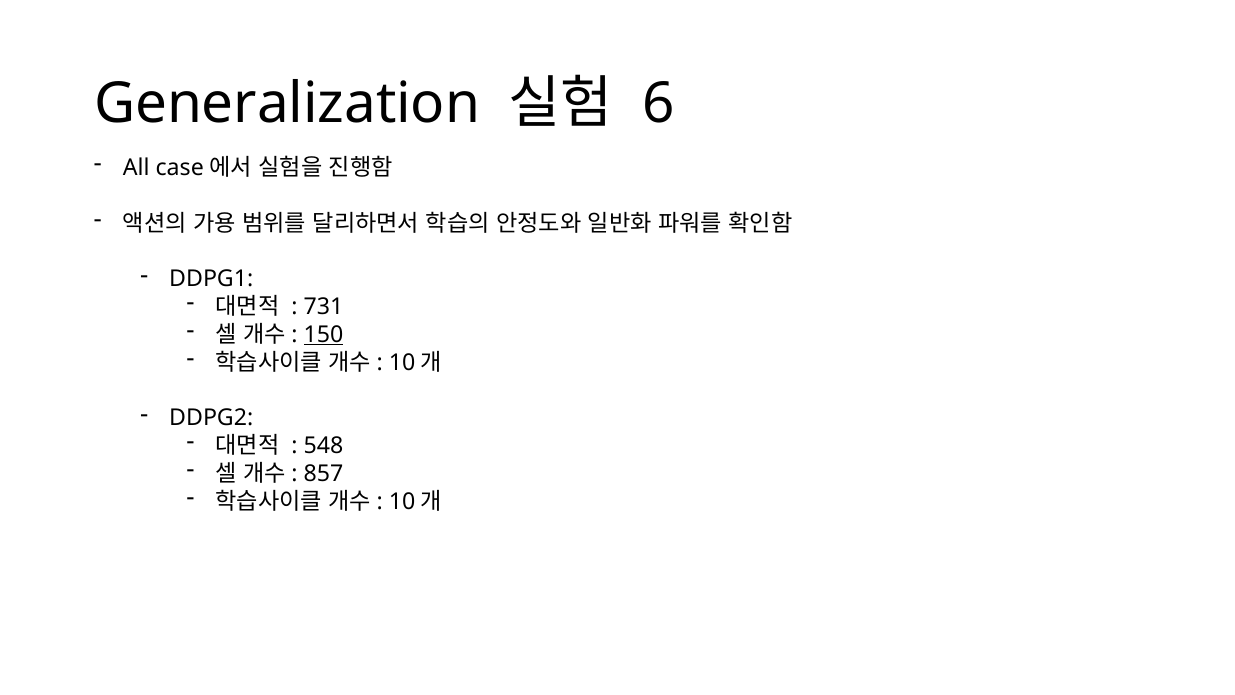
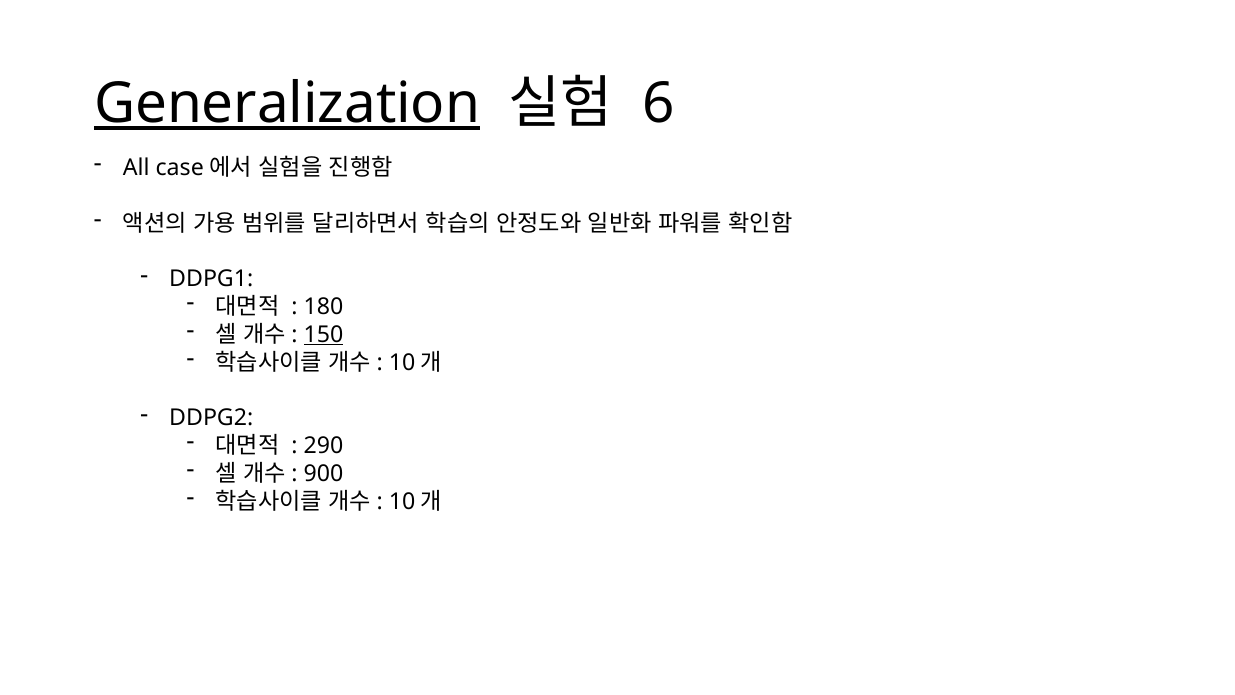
Generalization underline: none -> present
731: 731 -> 180
548: 548 -> 290
857: 857 -> 900
